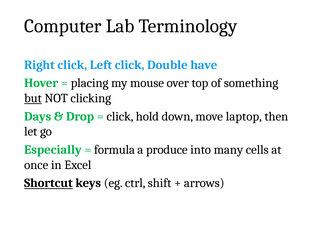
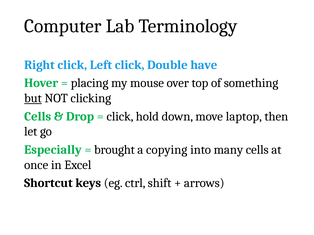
Days at (38, 117): Days -> Cells
formula: formula -> brought
produce: produce -> copying
Shortcut underline: present -> none
